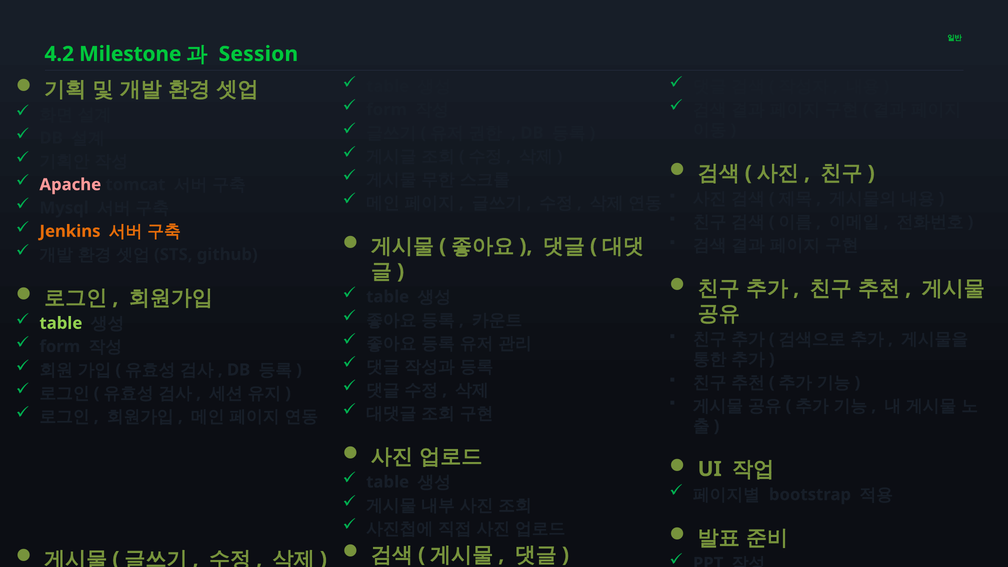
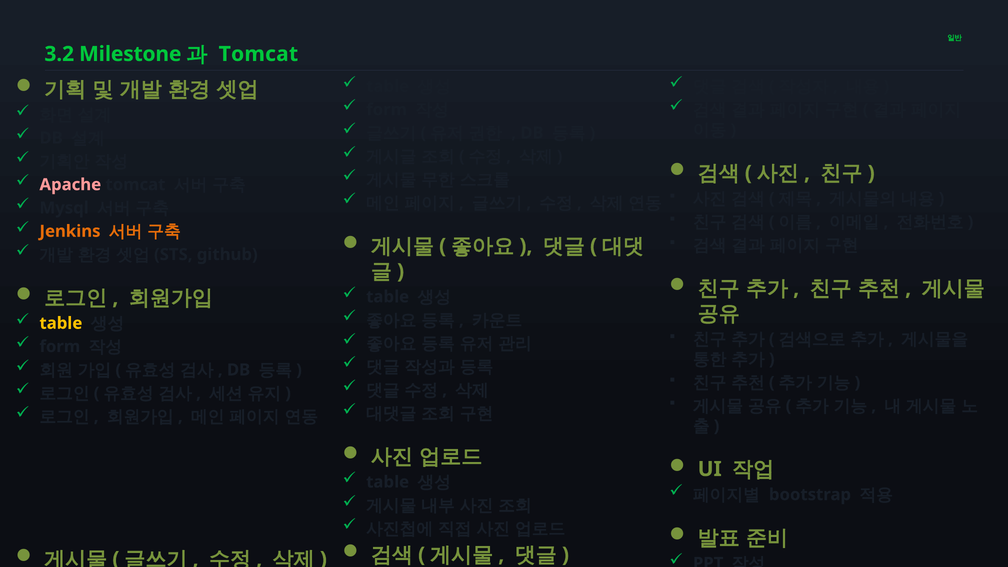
4.2: 4.2 -> 3.2
Session at (258, 54): Session -> Tomcat
table at (61, 323) colour: light green -> yellow
